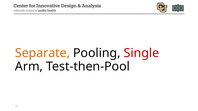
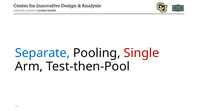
Separate colour: orange -> blue
